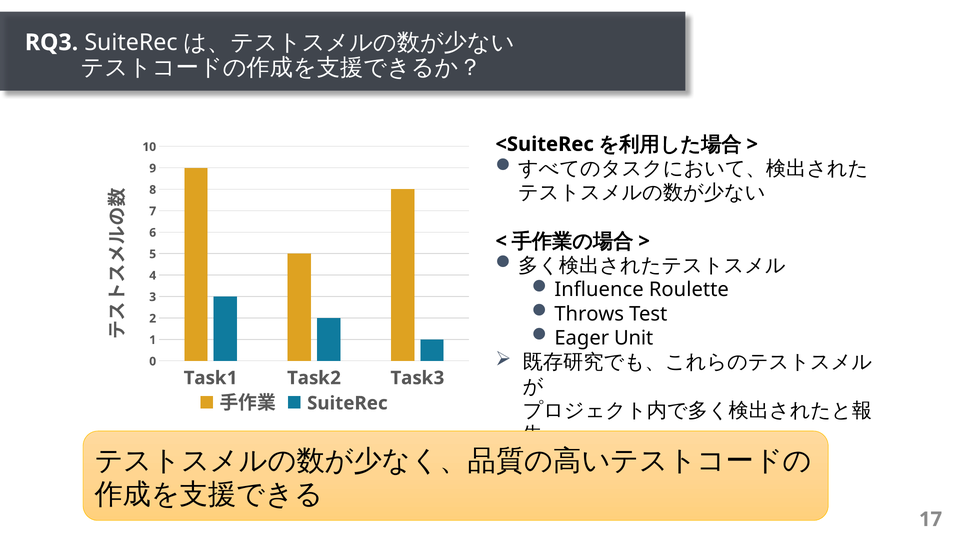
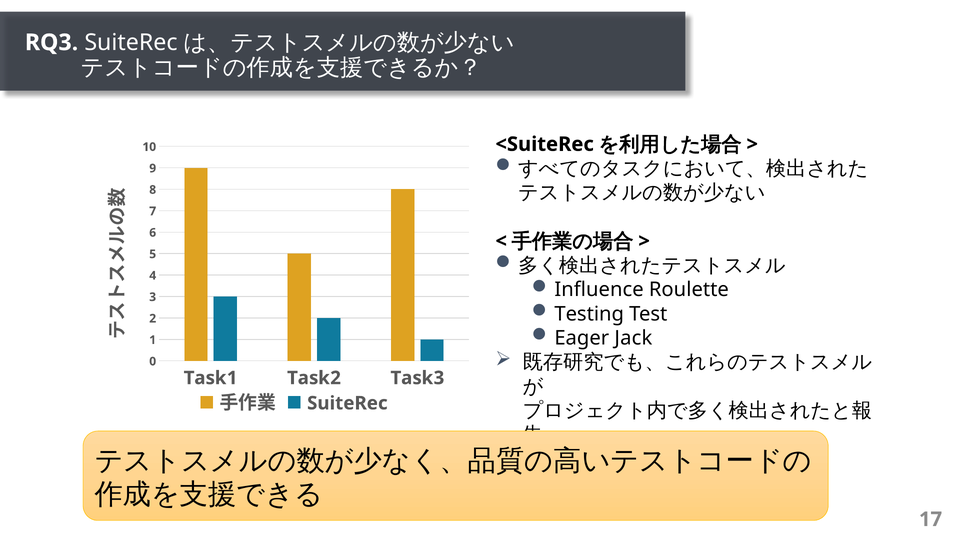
Throws: Throws -> Testing
Unit: Unit -> Jack
